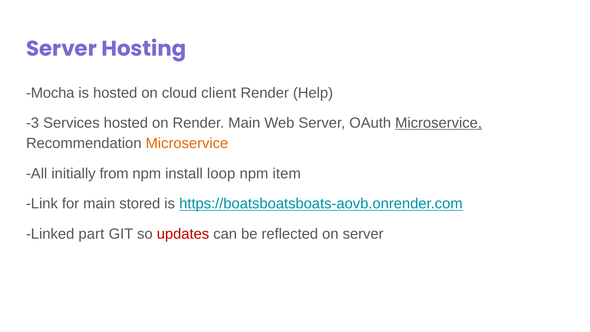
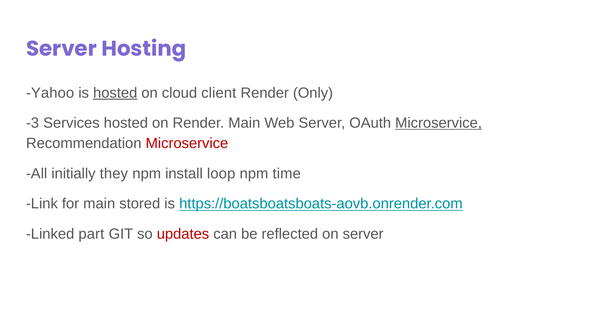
Mocha: Mocha -> Yahoo
hosted at (115, 93) underline: none -> present
Help: Help -> Only
Microservice at (187, 143) colour: orange -> red
from: from -> they
item: item -> time
